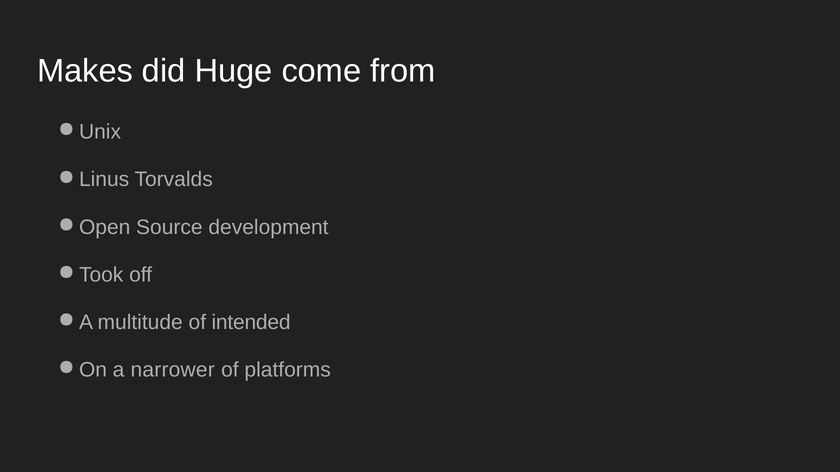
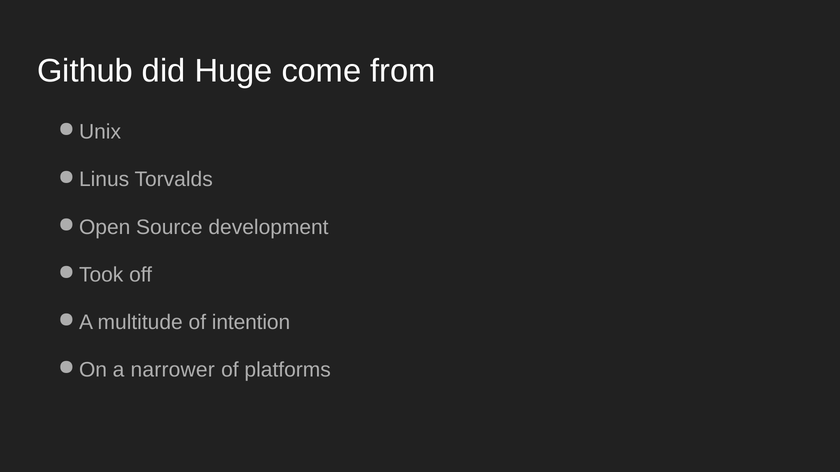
Makes: Makes -> Github
intended: intended -> intention
